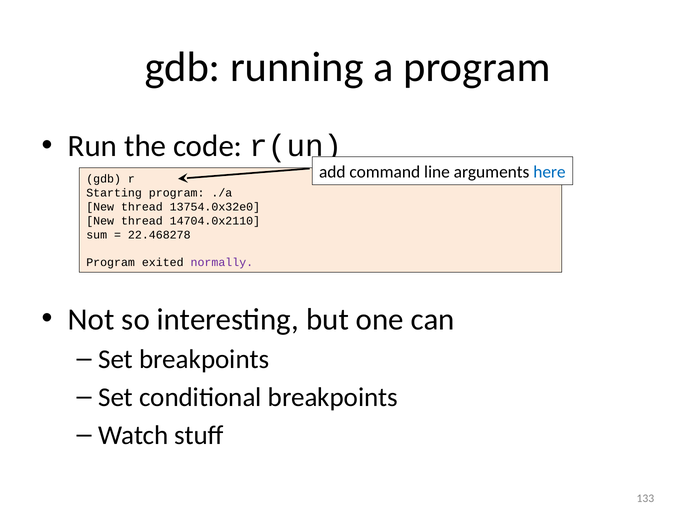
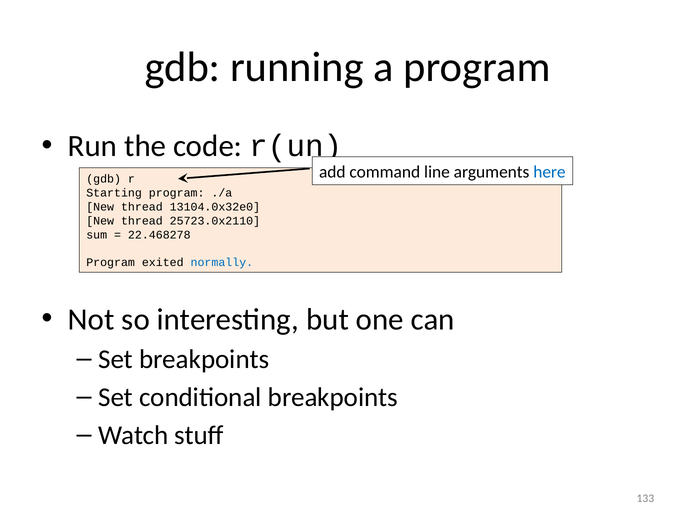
13754.0x32e0: 13754.0x32e0 -> 13104.0x32e0
14704.0x2110: 14704.0x2110 -> 25723.0x2110
normally colour: purple -> blue
